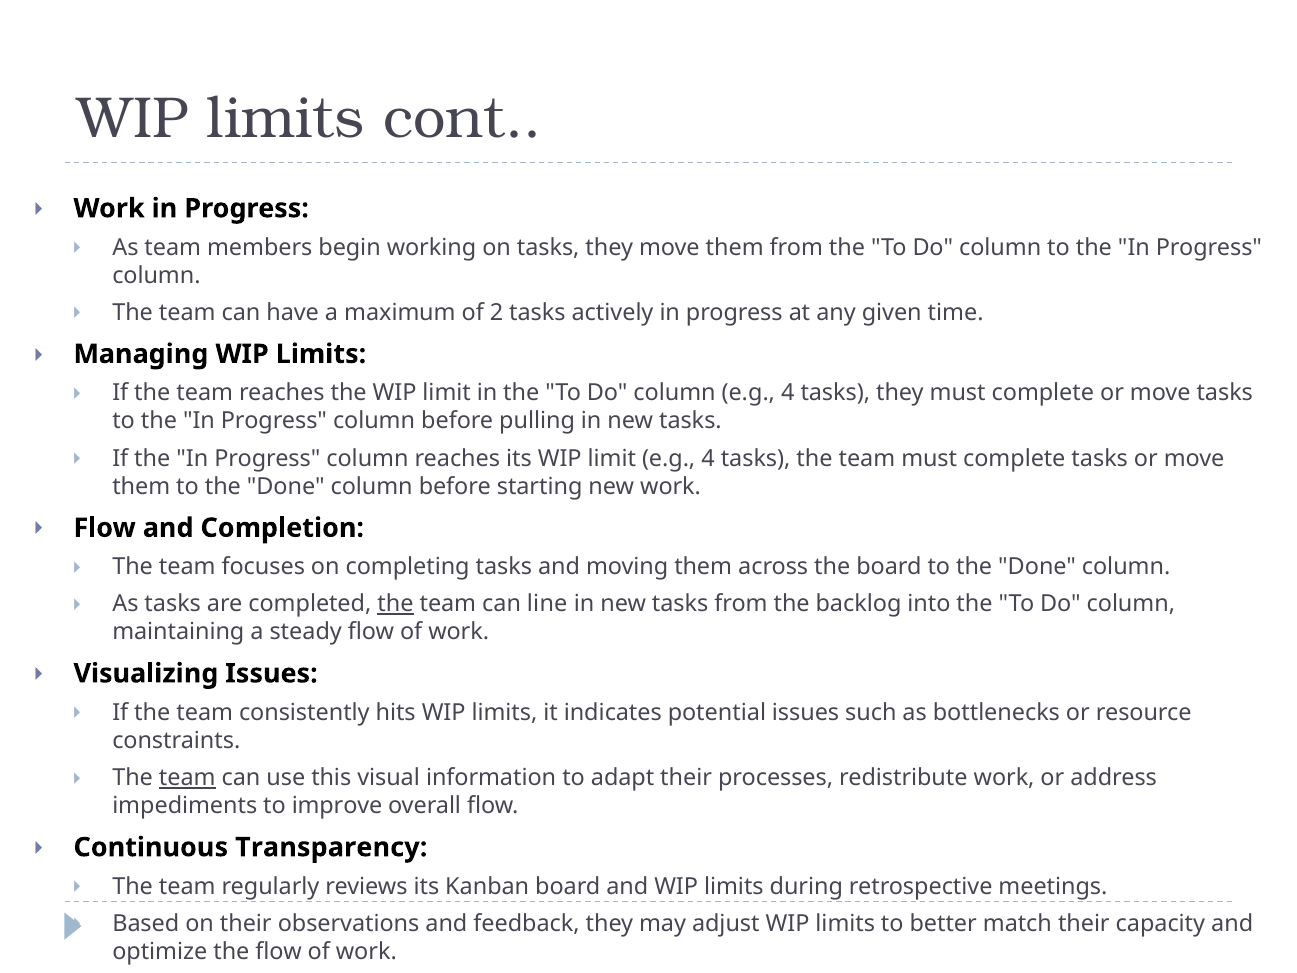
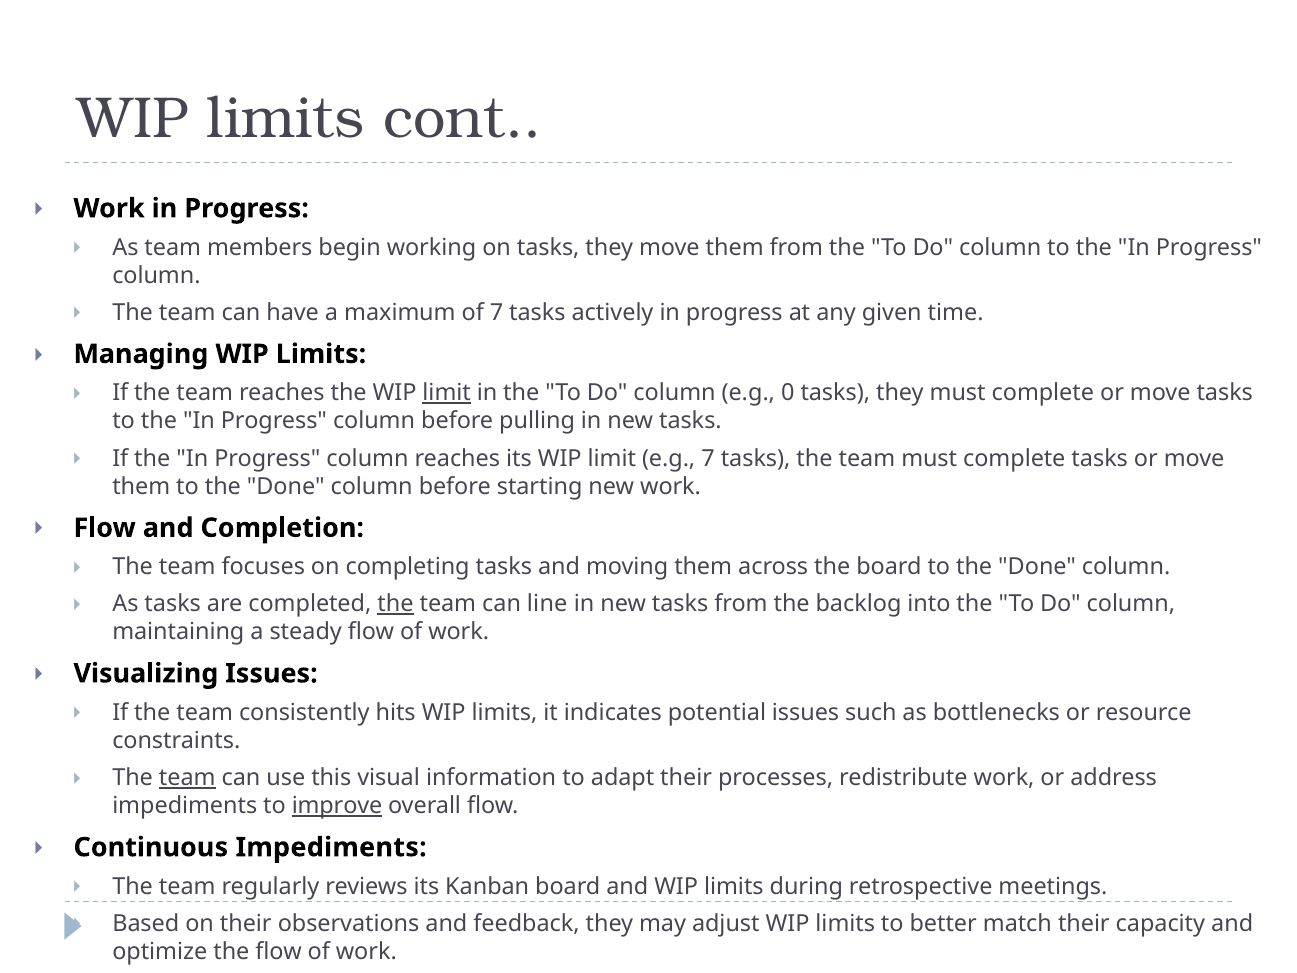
of 2: 2 -> 7
limit at (447, 393) underline: none -> present
column e.g 4: 4 -> 0
limit e.g 4: 4 -> 7
improve underline: none -> present
Continuous Transparency: Transparency -> Impediments
